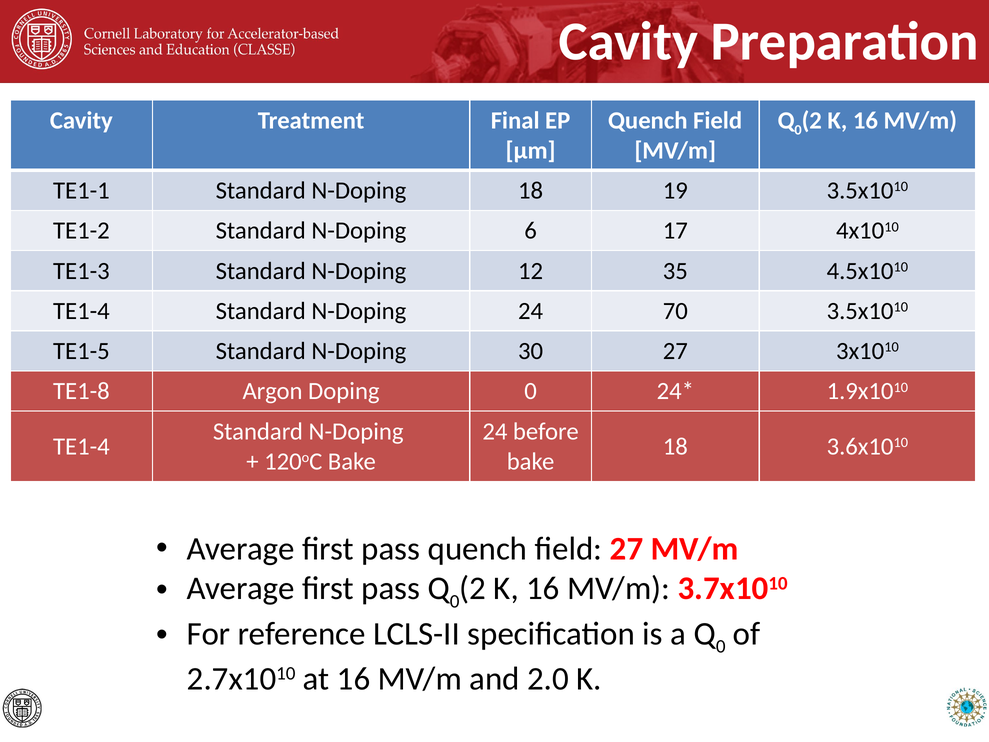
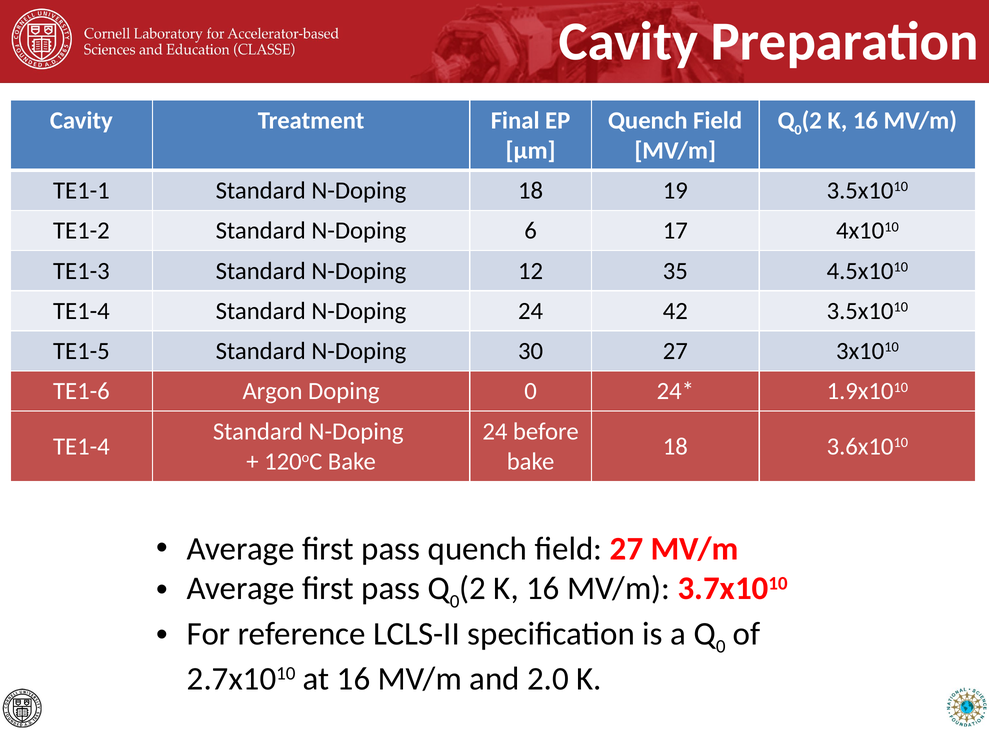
70: 70 -> 42
TE1-8: TE1-8 -> TE1-6
